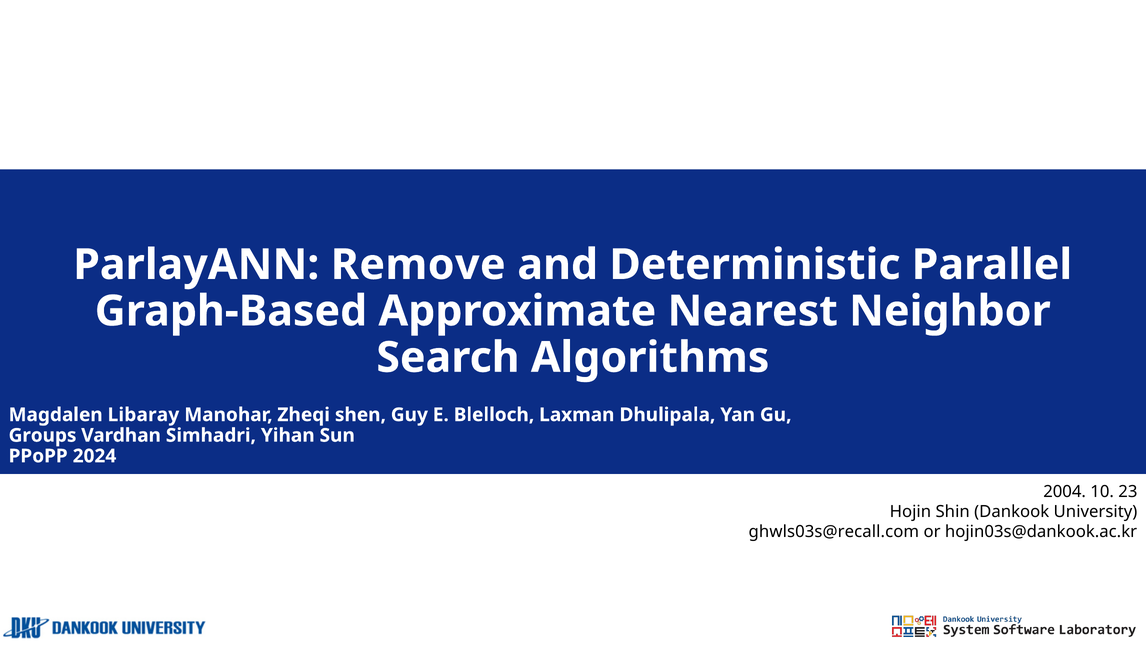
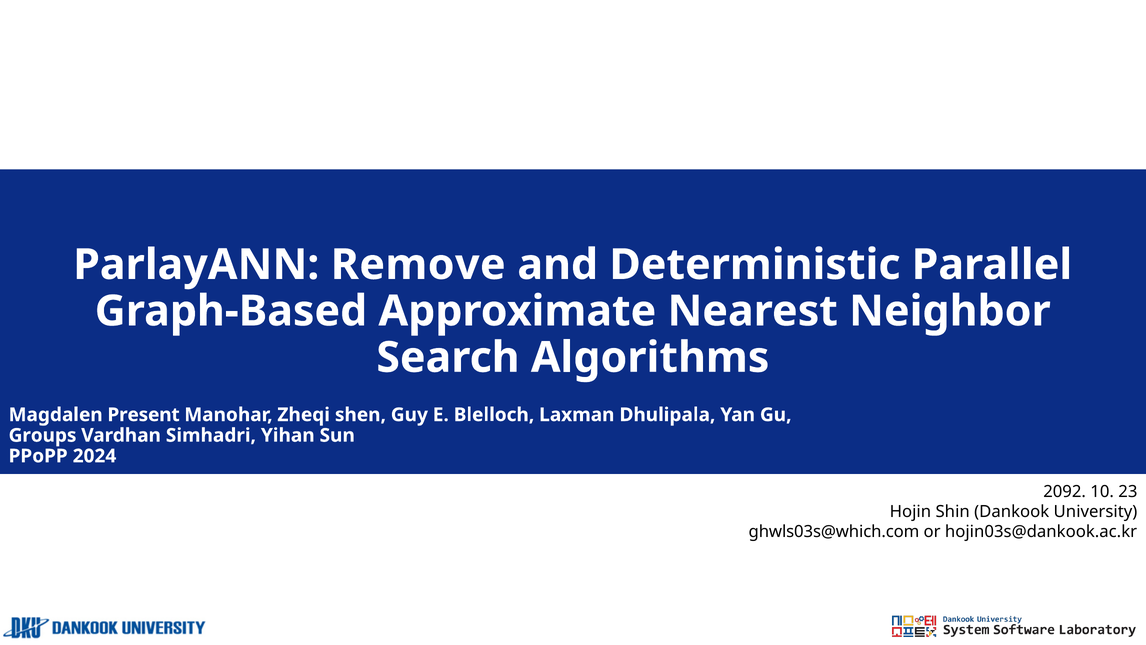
Libaray: Libaray -> Present
2004: 2004 -> 2092
ghwls03s@recall.com: ghwls03s@recall.com -> ghwls03s@which.com
